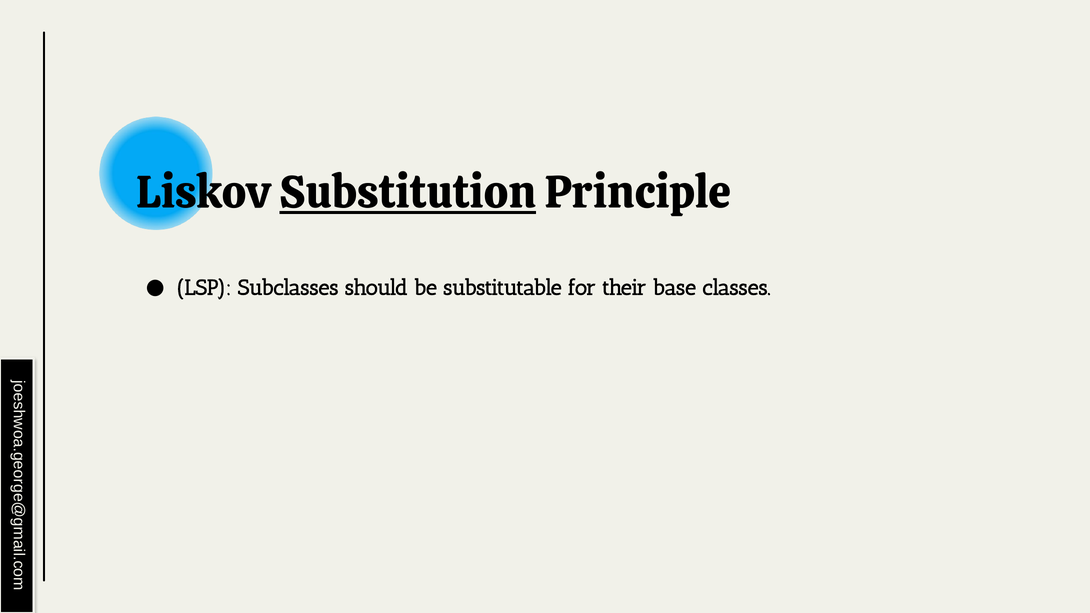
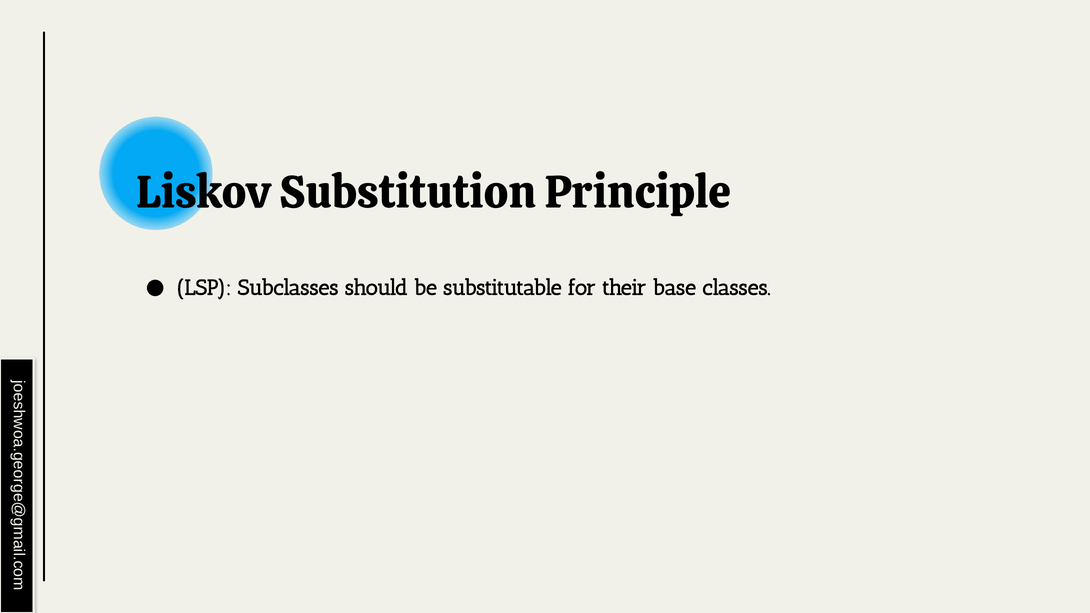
Substitution underline: present -> none
